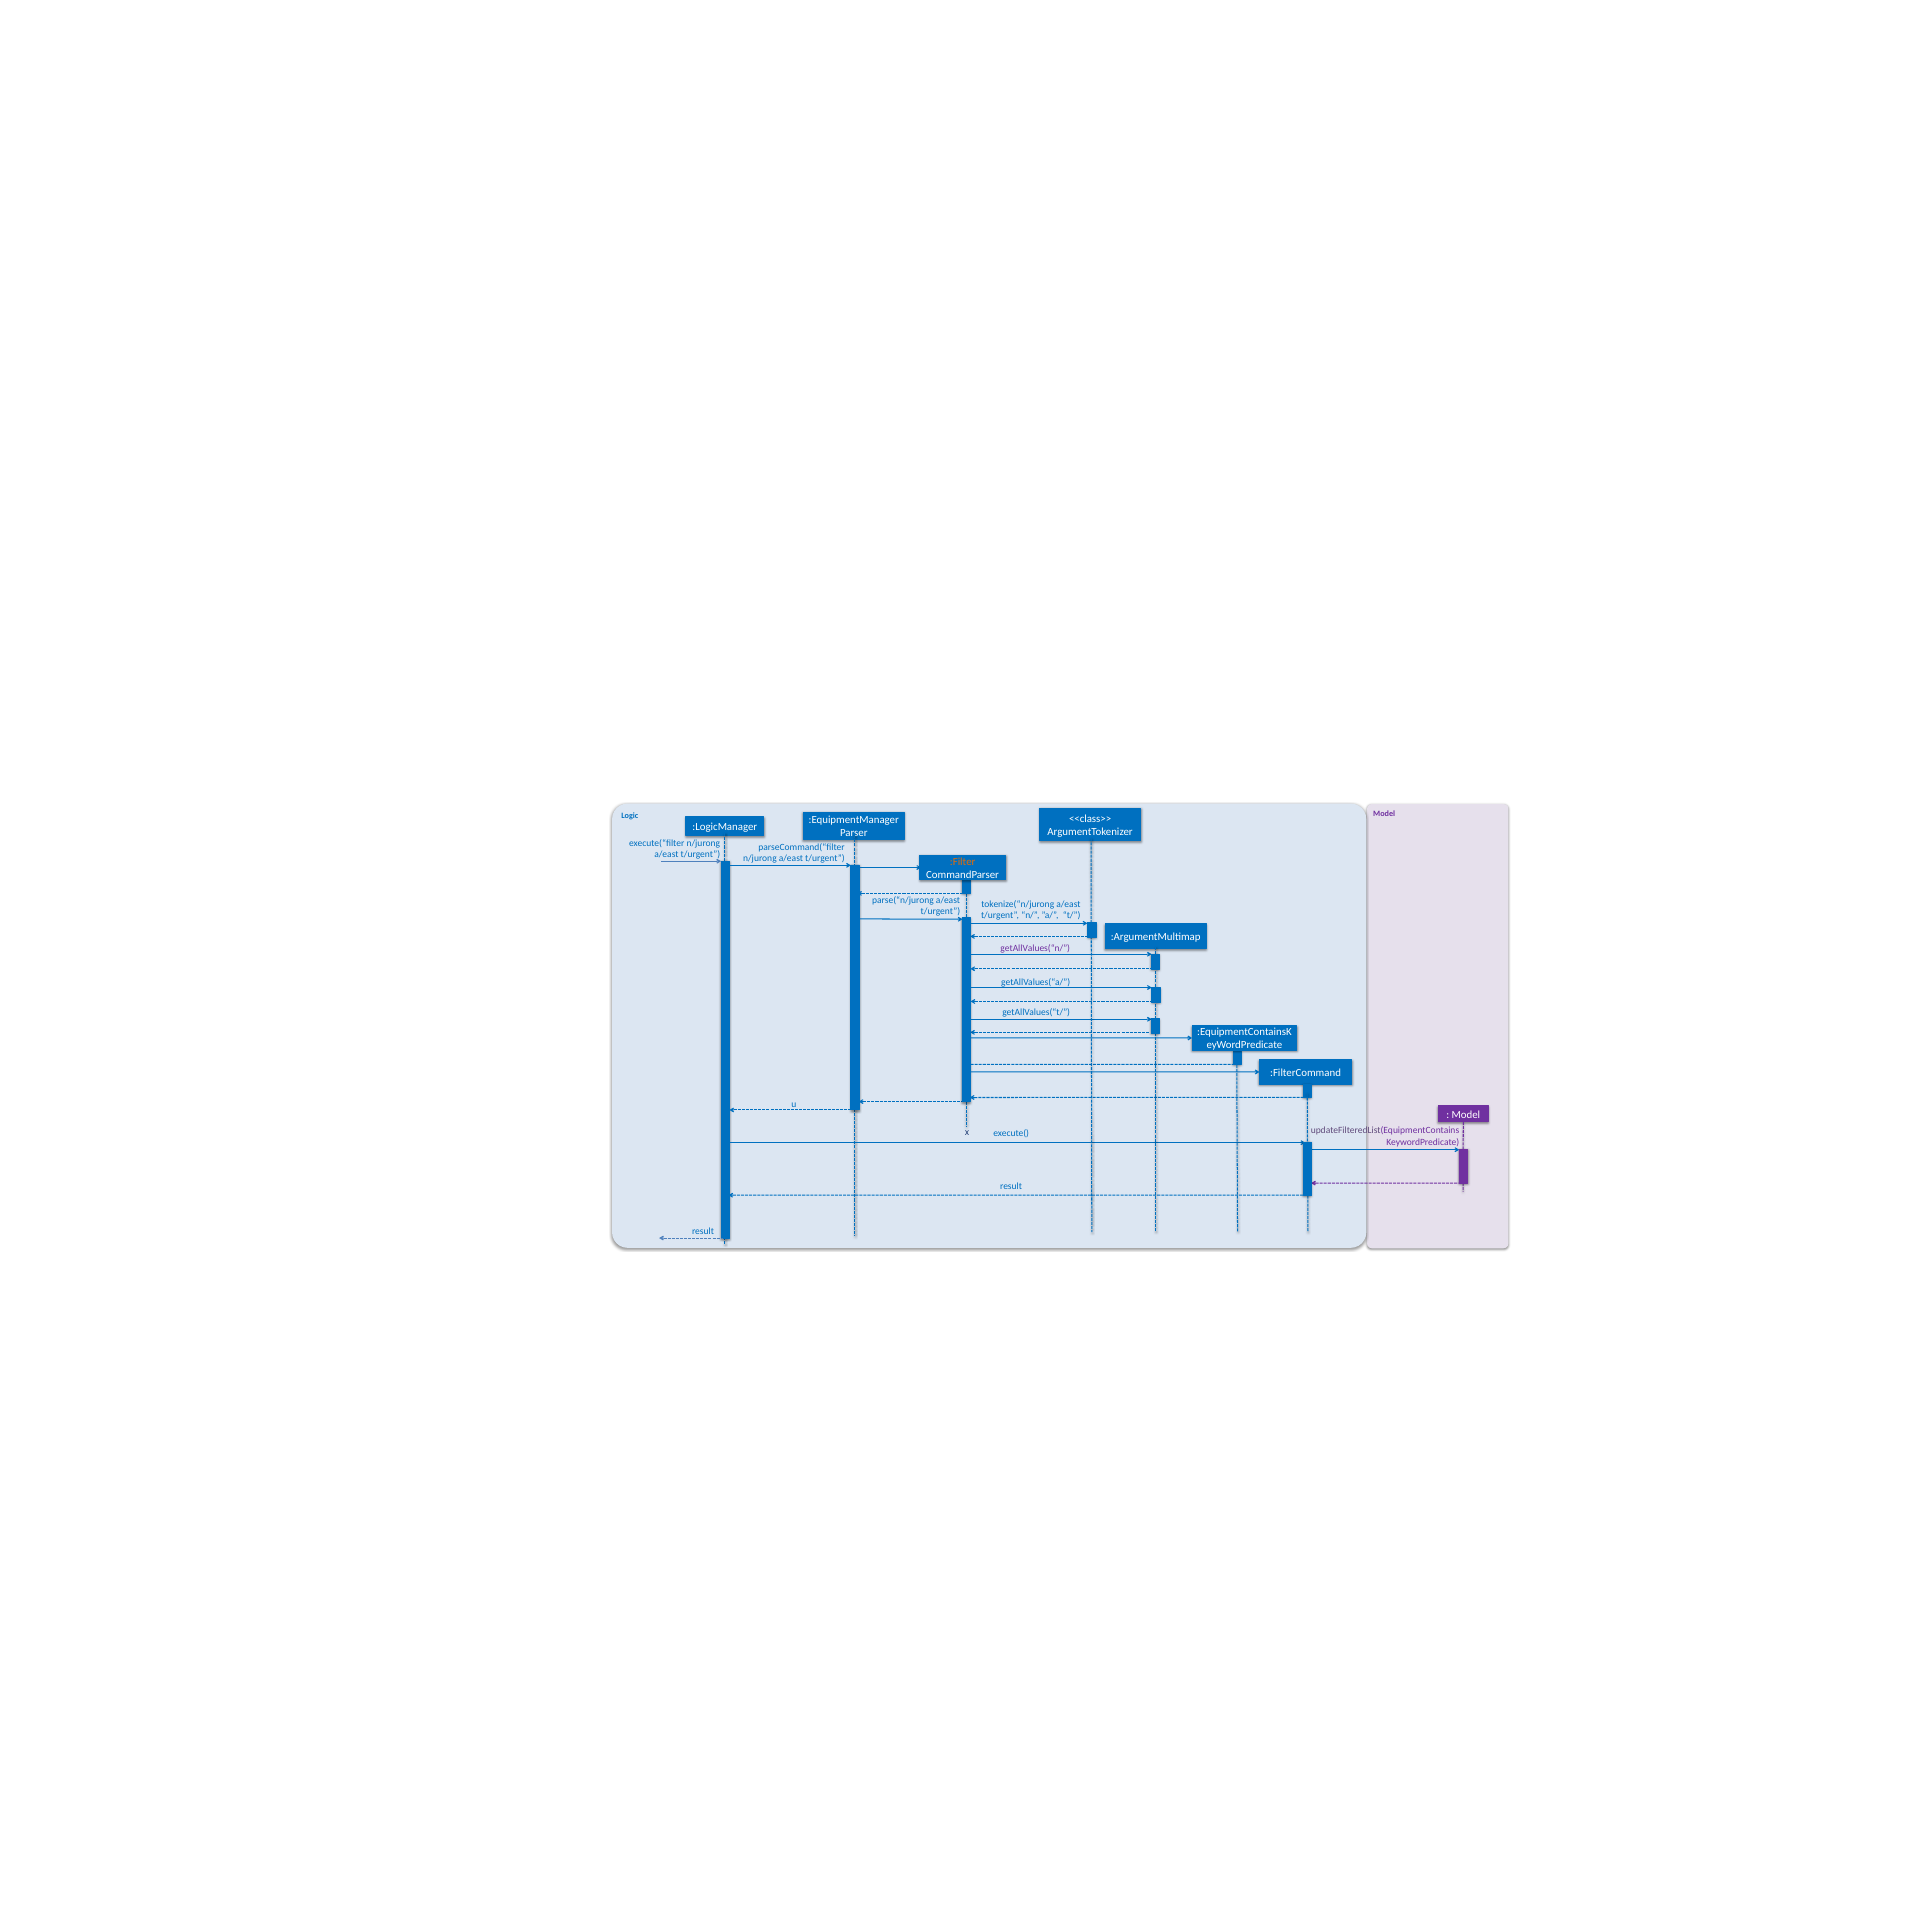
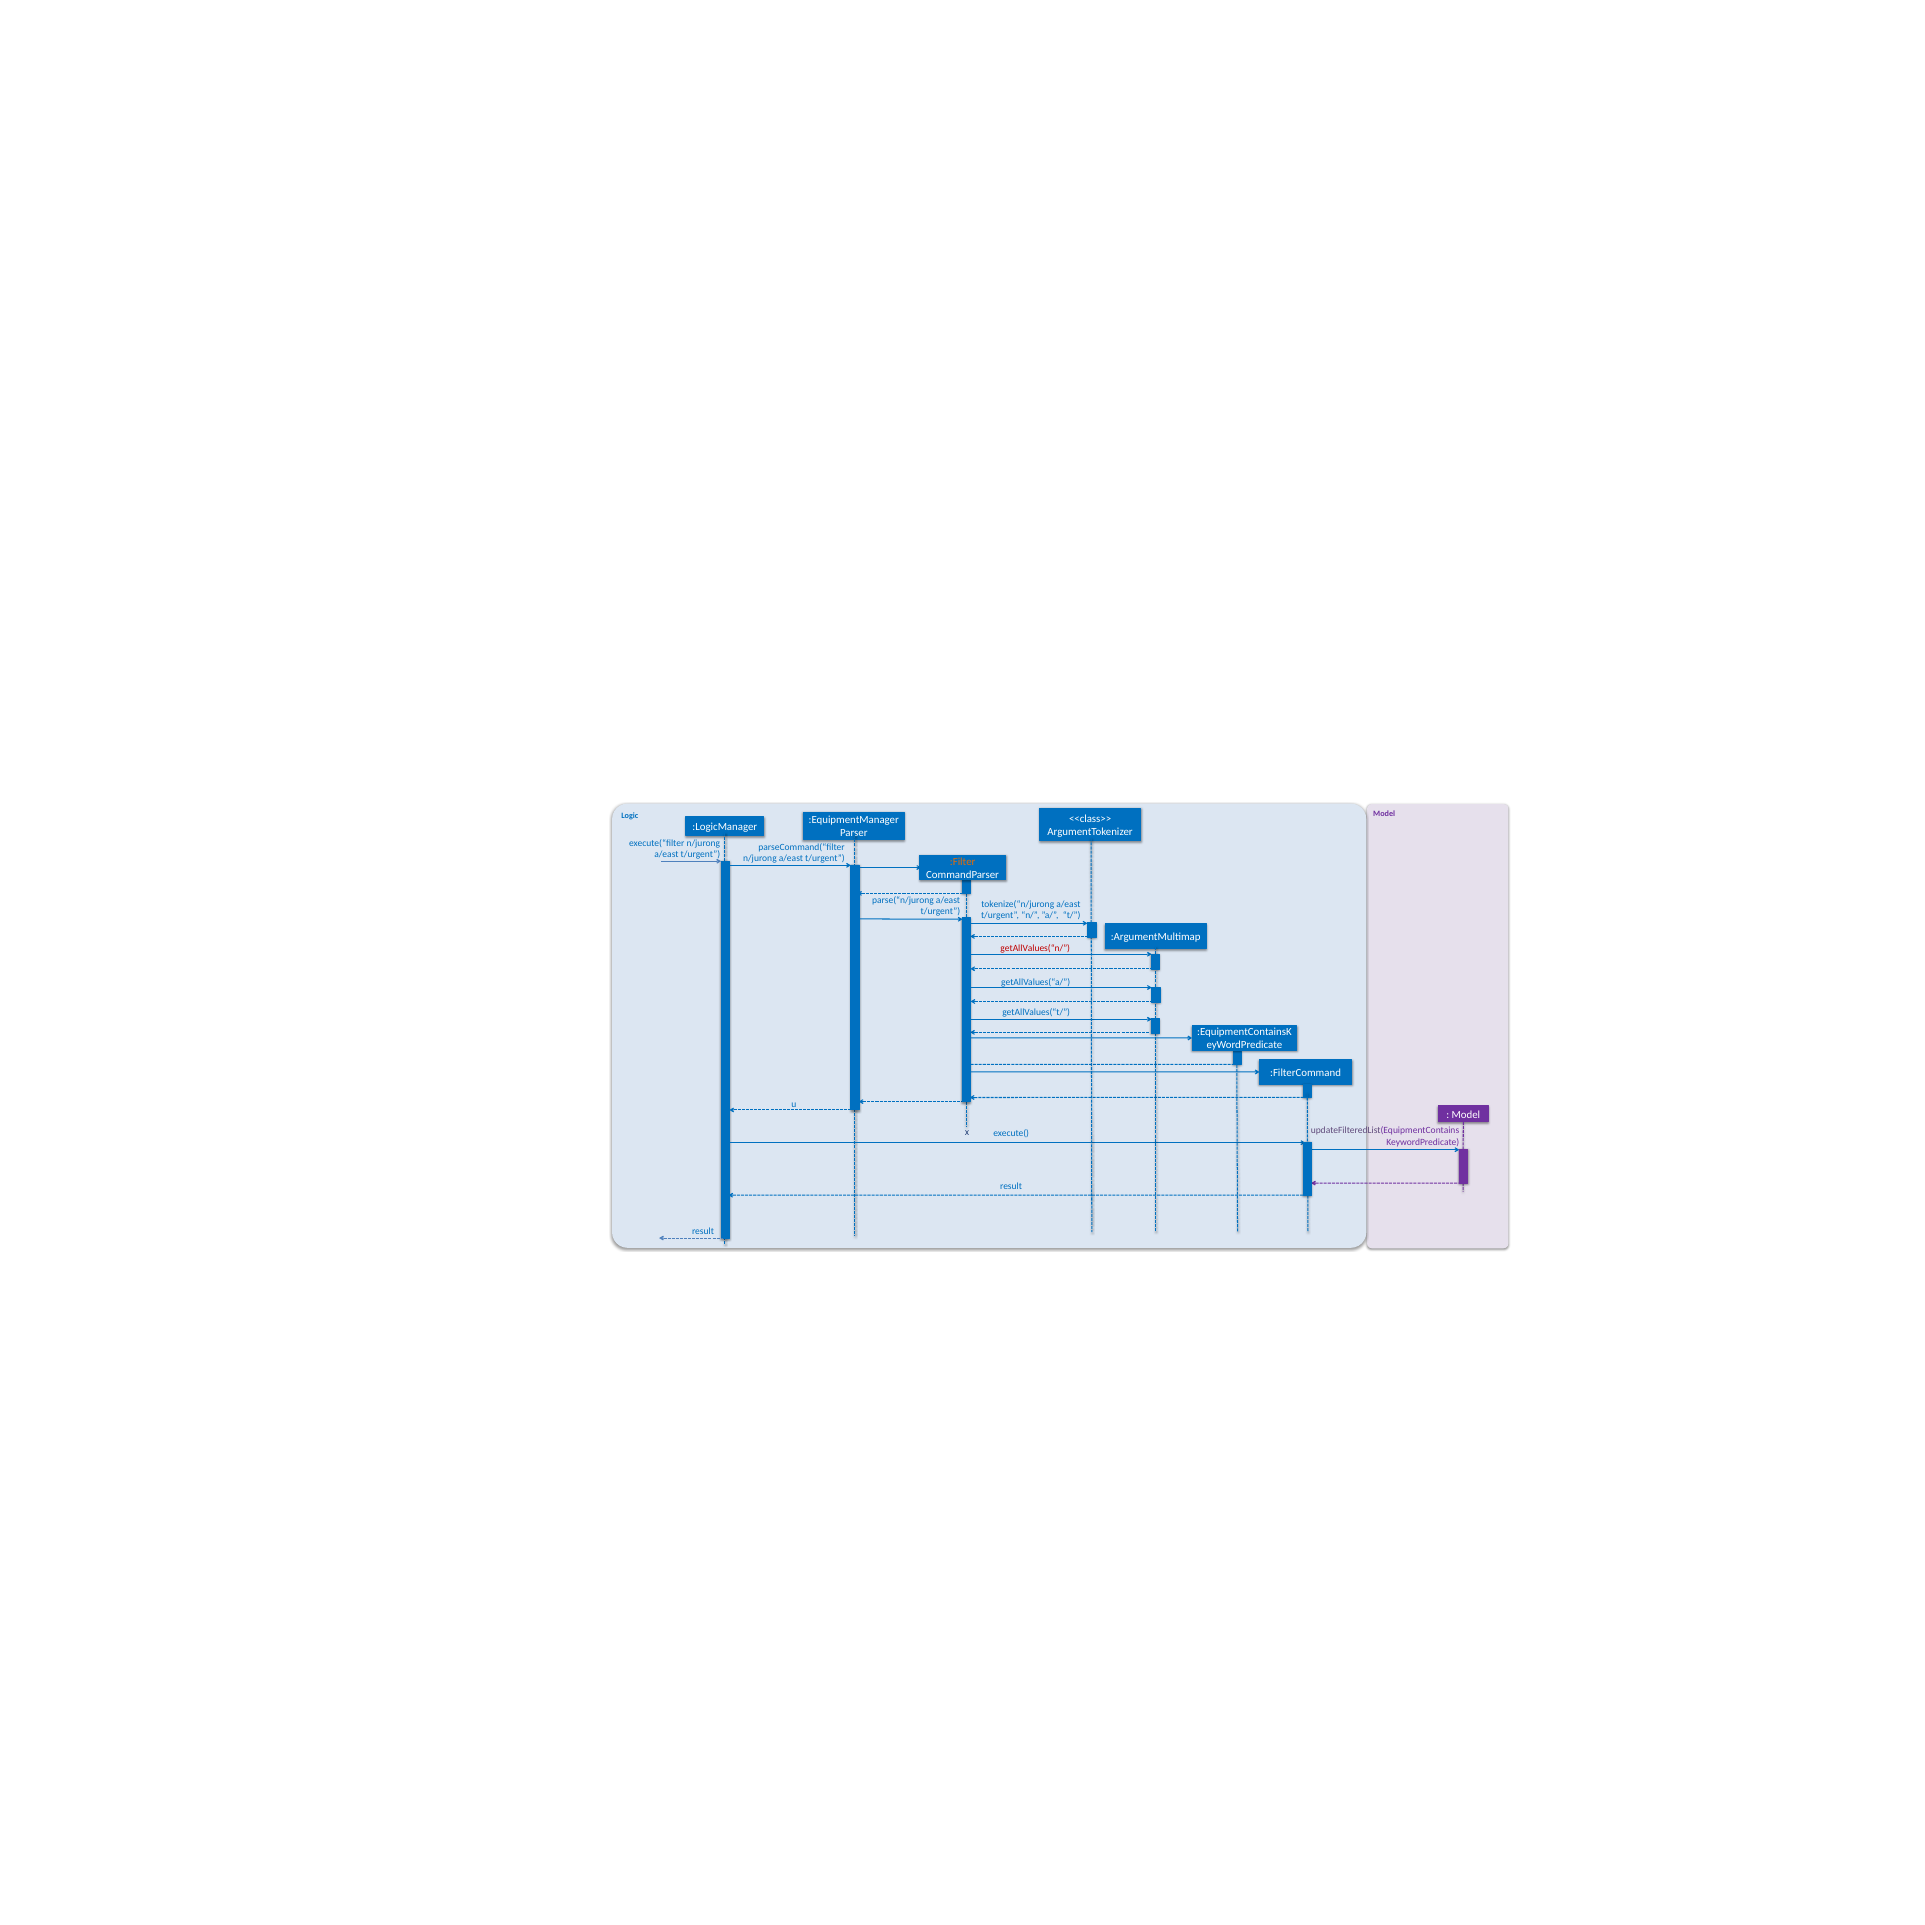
getAllValues(“n/ colour: purple -> red
